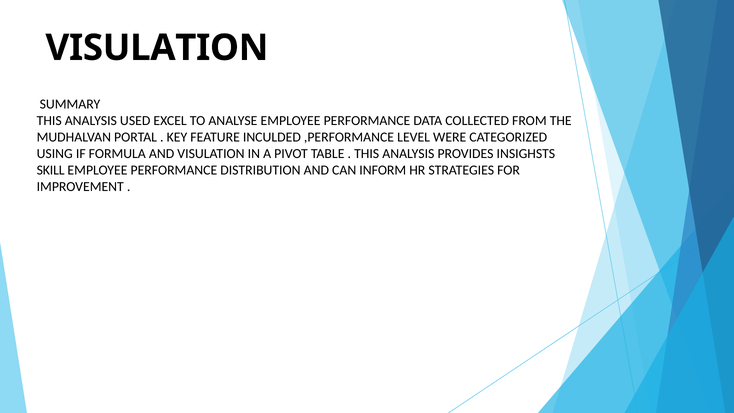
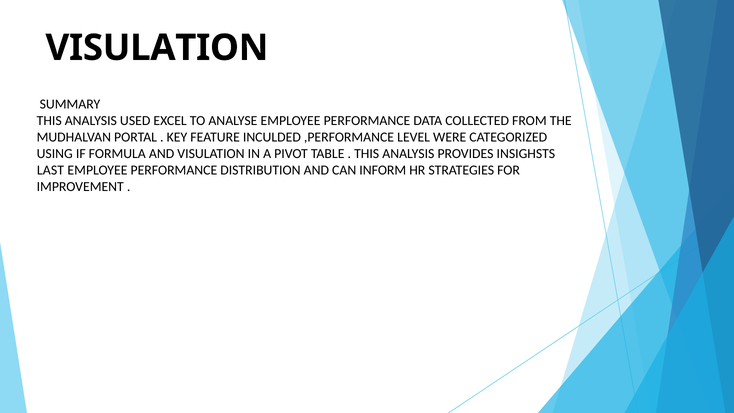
SKILL: SKILL -> LAST
